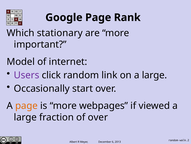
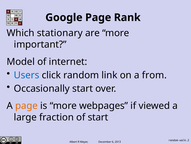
Users colour: purple -> blue
on a large: large -> from
of over: over -> start
